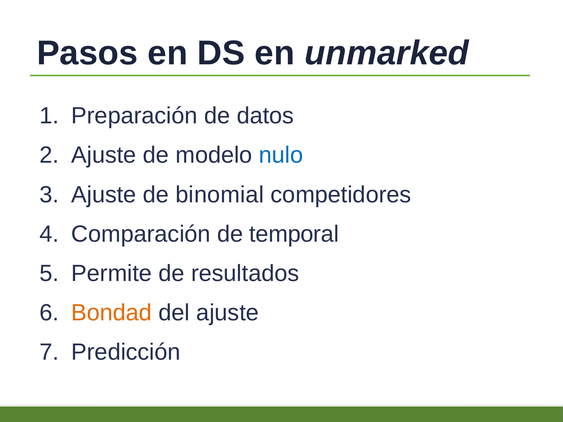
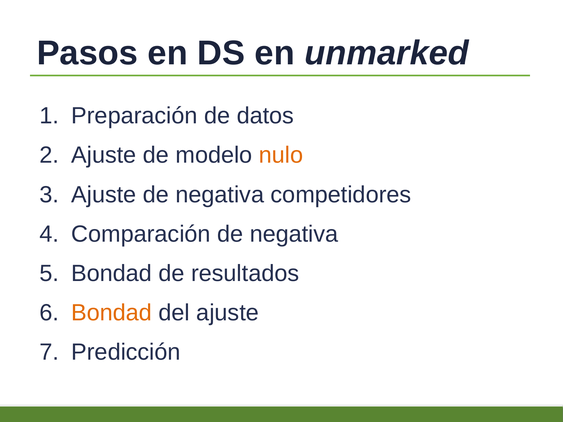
nulo colour: blue -> orange
Ajuste de binomial: binomial -> negativa
Comparación de temporal: temporal -> negativa
Permite at (112, 274): Permite -> Bondad
